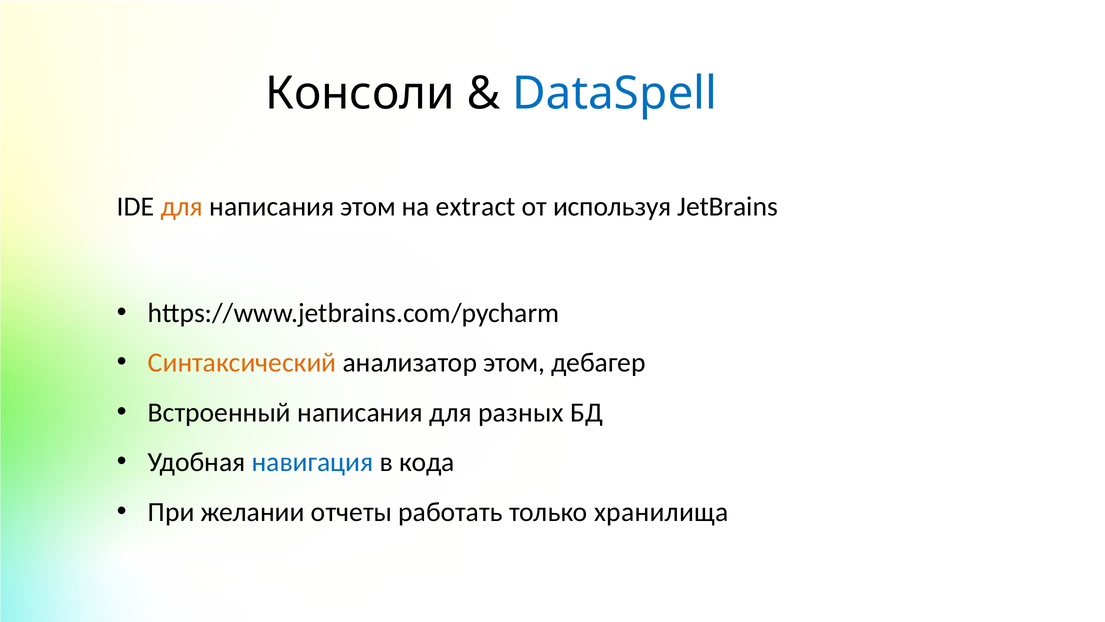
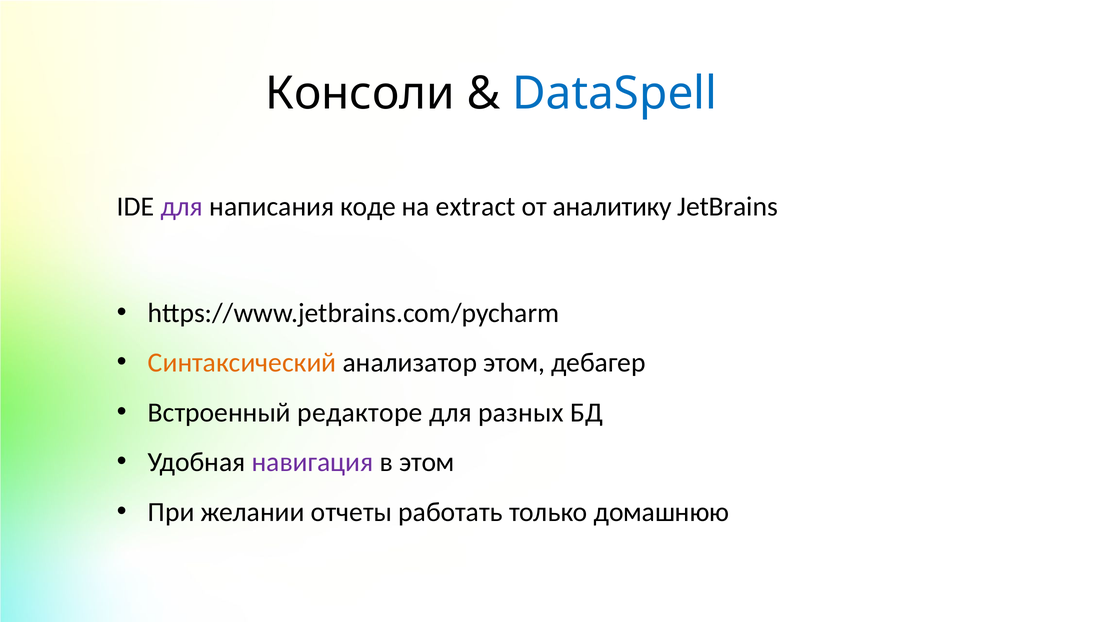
для at (182, 206) colour: orange -> purple
написания этом: этом -> коде
используя: используя -> аналитику
Встроенный написания: написания -> редакторе
навигация colour: blue -> purple
в кода: кода -> этом
хранилища: хранилища -> домашнюю
